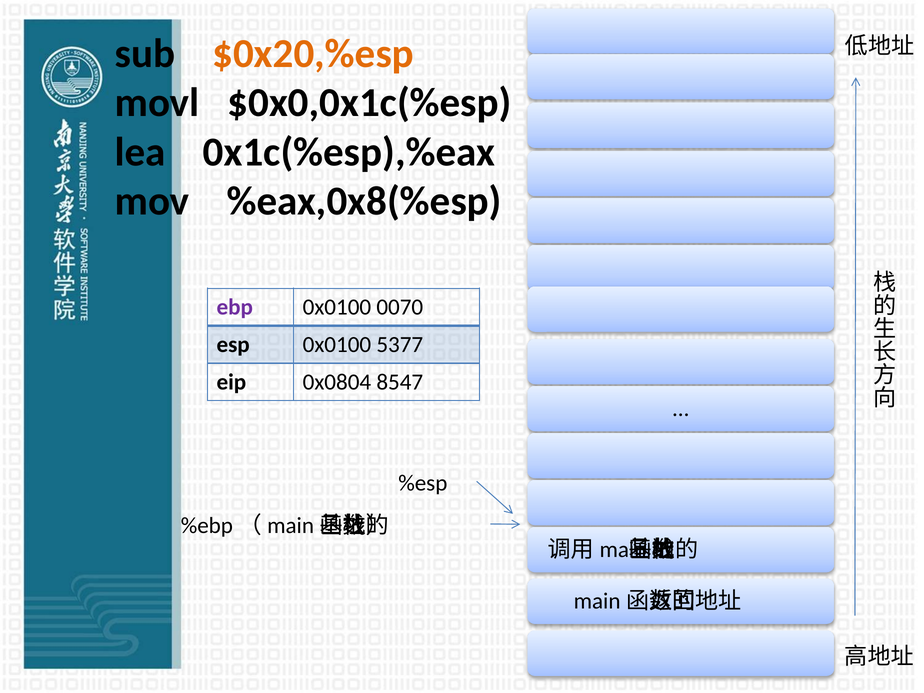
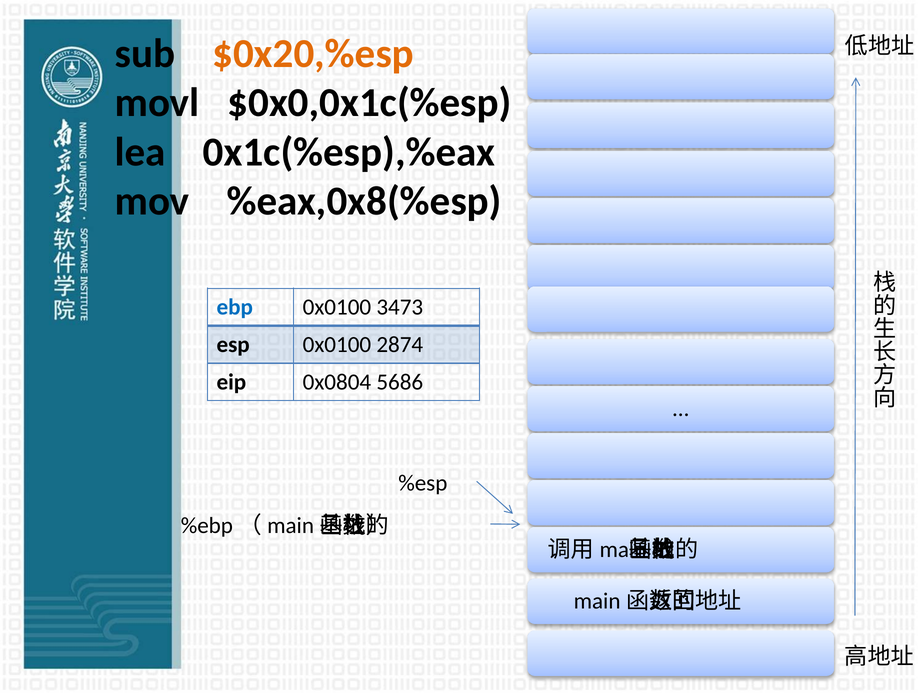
ebp colour: purple -> blue
0070: 0070 -> 3473
5377: 5377 -> 2874
8547: 8547 -> 5686
